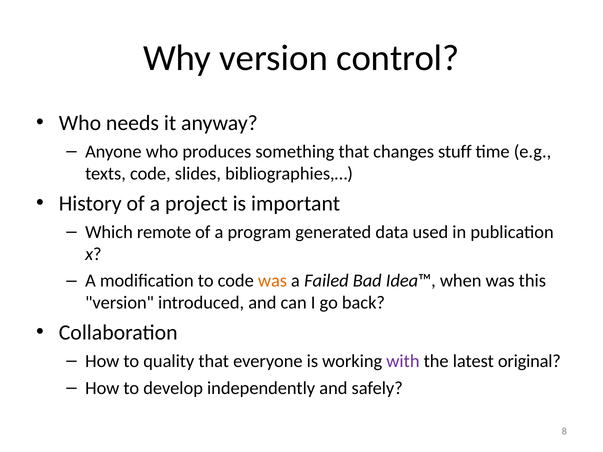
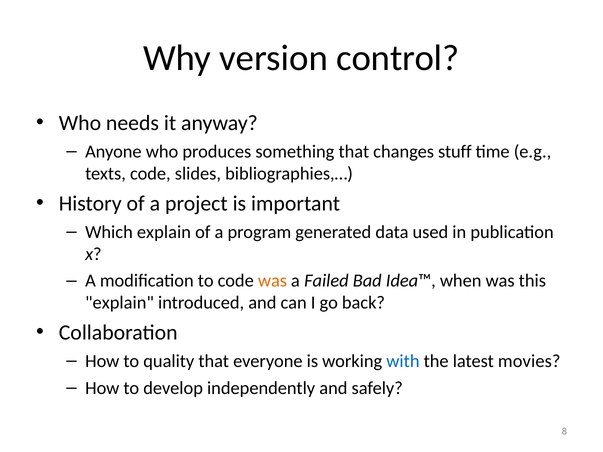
Which remote: remote -> explain
version at (120, 303): version -> explain
with colour: purple -> blue
original: original -> movies
